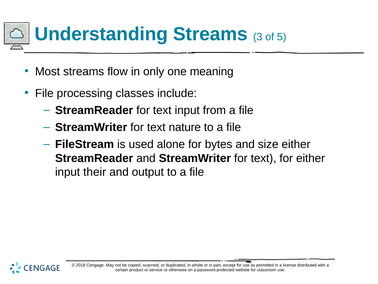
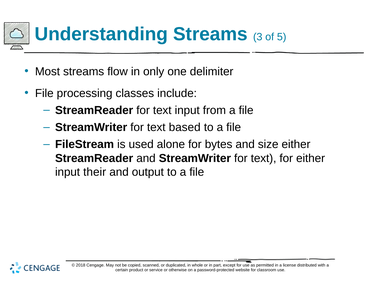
meaning: meaning -> delimiter
nature: nature -> based
